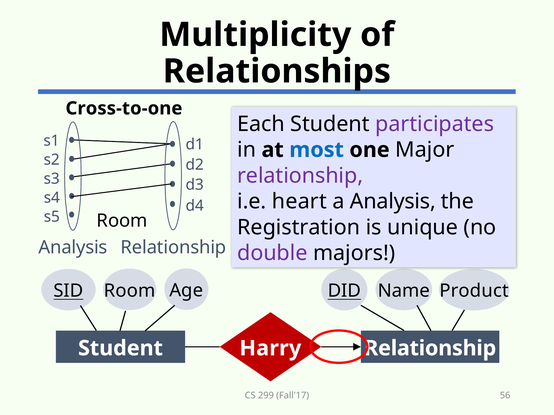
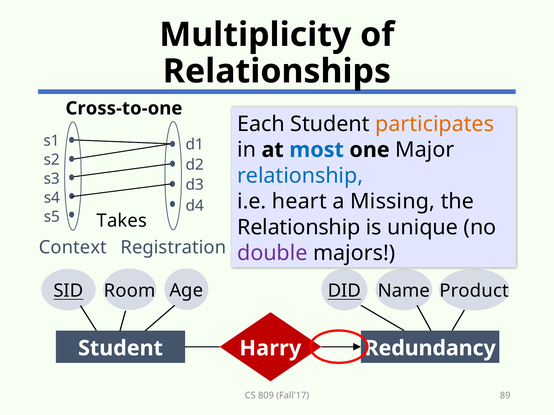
participates colour: purple -> orange
relationship at (300, 176) colour: purple -> blue
a Analysis: Analysis -> Missing
Room at (122, 221): Room -> Takes
Registration at (299, 228): Registration -> Relationship
Relationship at (173, 248): Relationship -> Registration
Analysis at (73, 248): Analysis -> Context
Relationship at (430, 349): Relationship -> Redundancy
299: 299 -> 809
56: 56 -> 89
